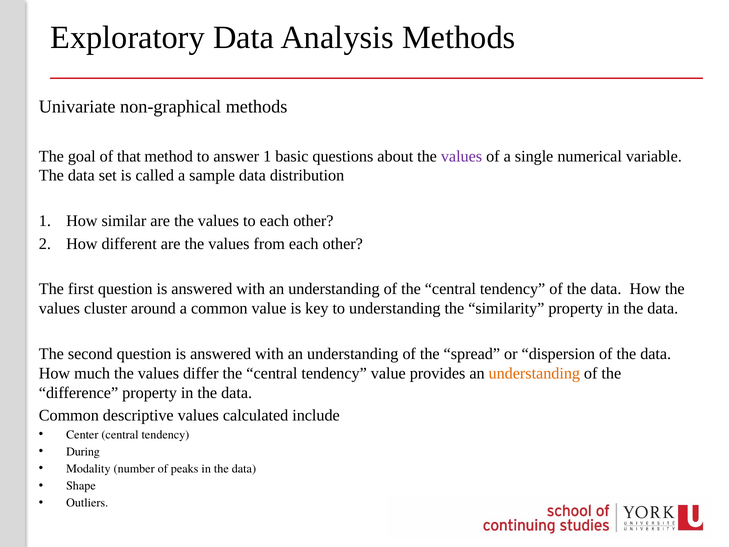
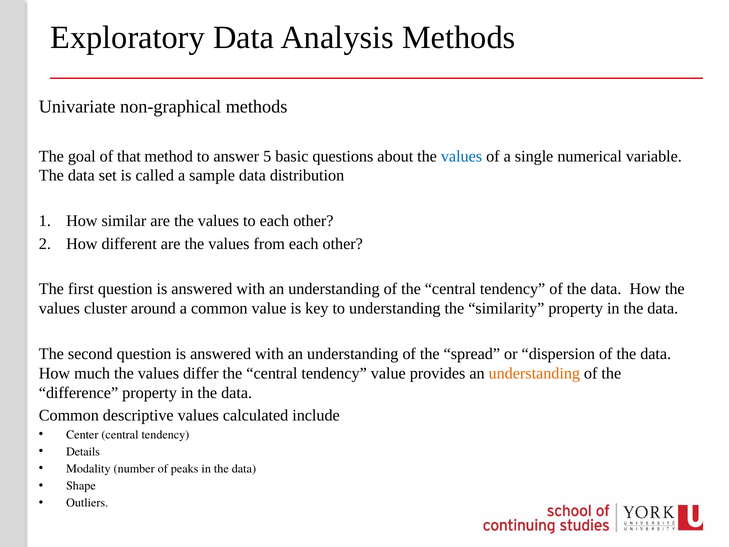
answer 1: 1 -> 5
values at (462, 156) colour: purple -> blue
During: During -> Details
